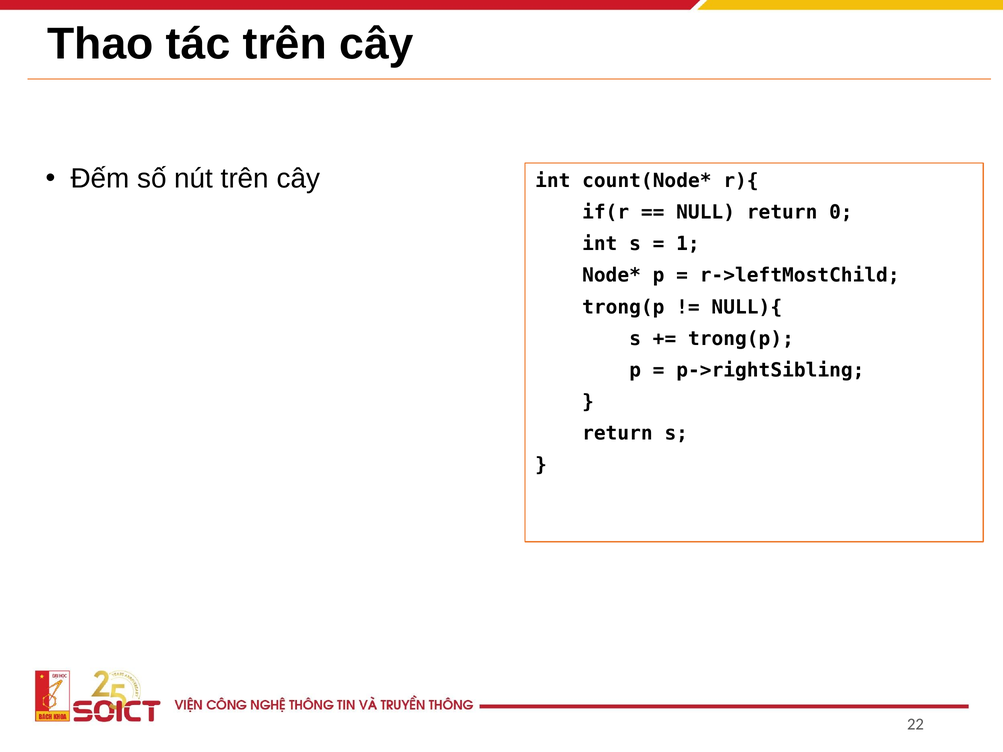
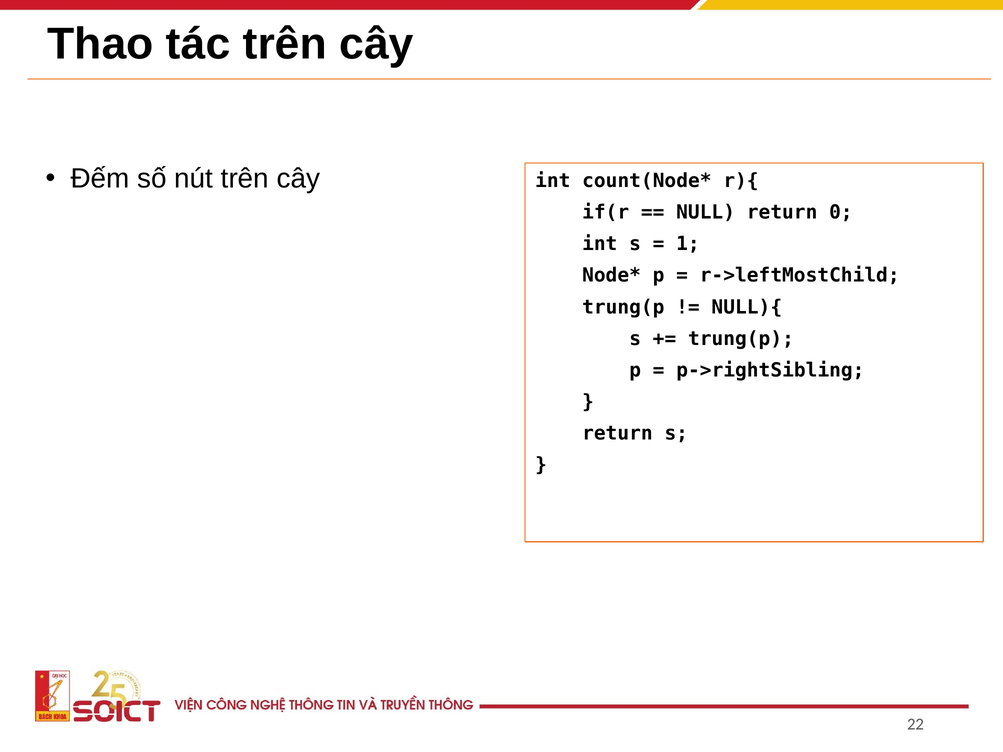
trong(p at (623, 307): trong(p -> trung(p
trong(p at (741, 339): trong(p -> trung(p
